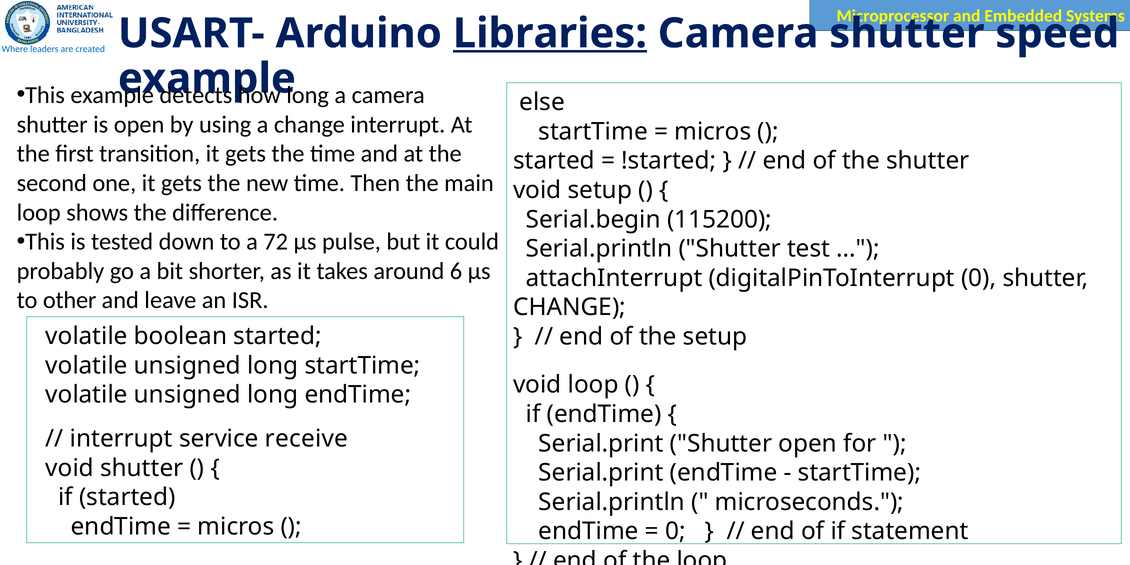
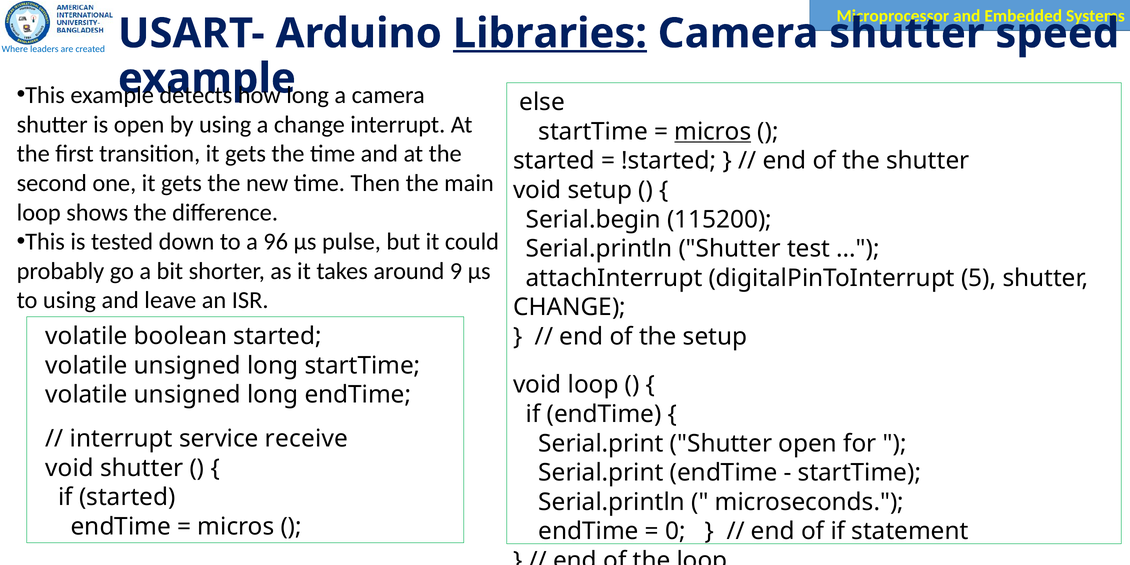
micros at (713, 132) underline: none -> present
72: 72 -> 96
6: 6 -> 9
digitalPinToInterrupt 0: 0 -> 5
to other: other -> using
